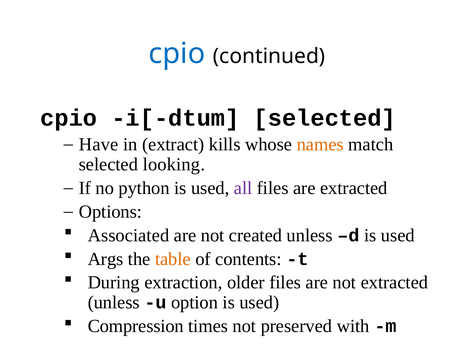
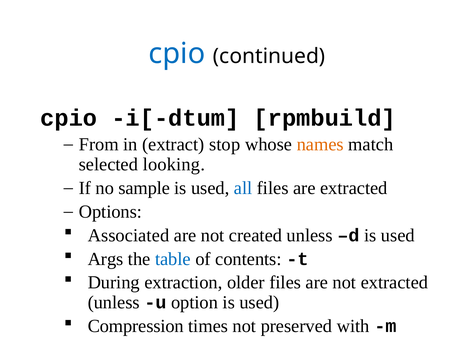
i[-dtum selected: selected -> rpmbuild
Have: Have -> From
kills: kills -> stop
python: python -> sample
all colour: purple -> blue
table colour: orange -> blue
